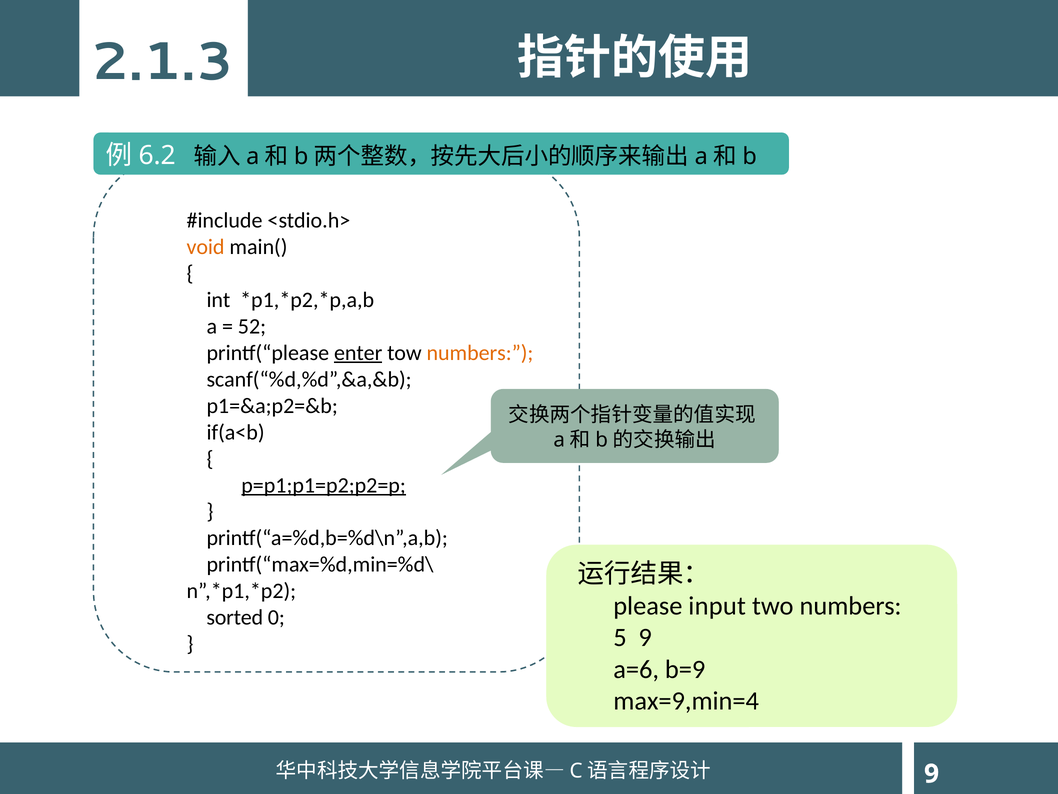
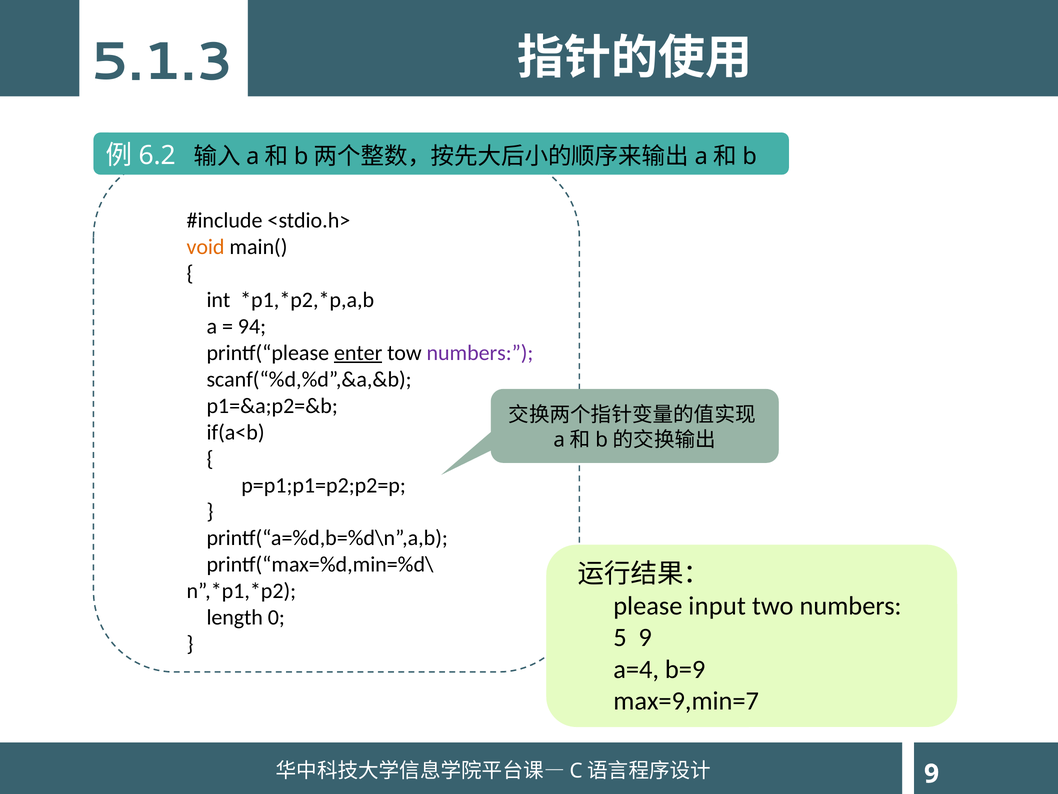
2.1.3: 2.1.3 -> 5.1.3
52: 52 -> 94
numbers at (480, 353) colour: orange -> purple
p=p1;p1=p2;p2=p underline: present -> none
sorted: sorted -> length
a=6: a=6 -> a=4
max=9,min=4: max=9,min=4 -> max=9,min=7
